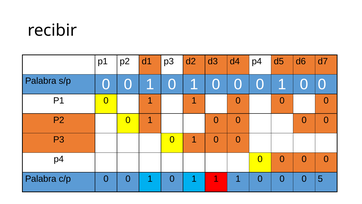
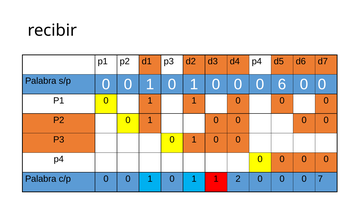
0 0 0 1: 1 -> 6
1 1 1: 1 -> 2
5: 5 -> 7
